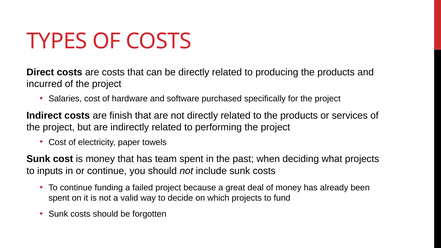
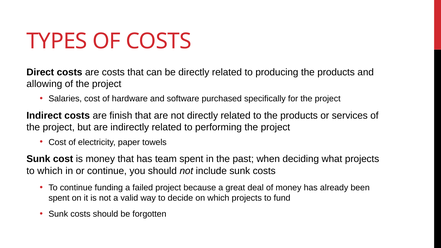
incurred: incurred -> allowing
to inputs: inputs -> which
